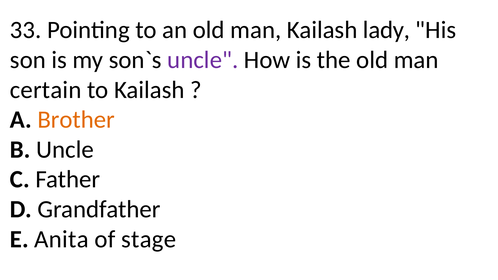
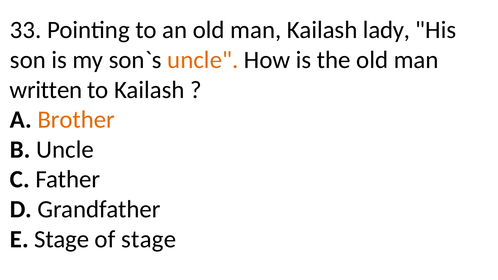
uncle at (203, 60) colour: purple -> orange
certain: certain -> written
E Anita: Anita -> Stage
